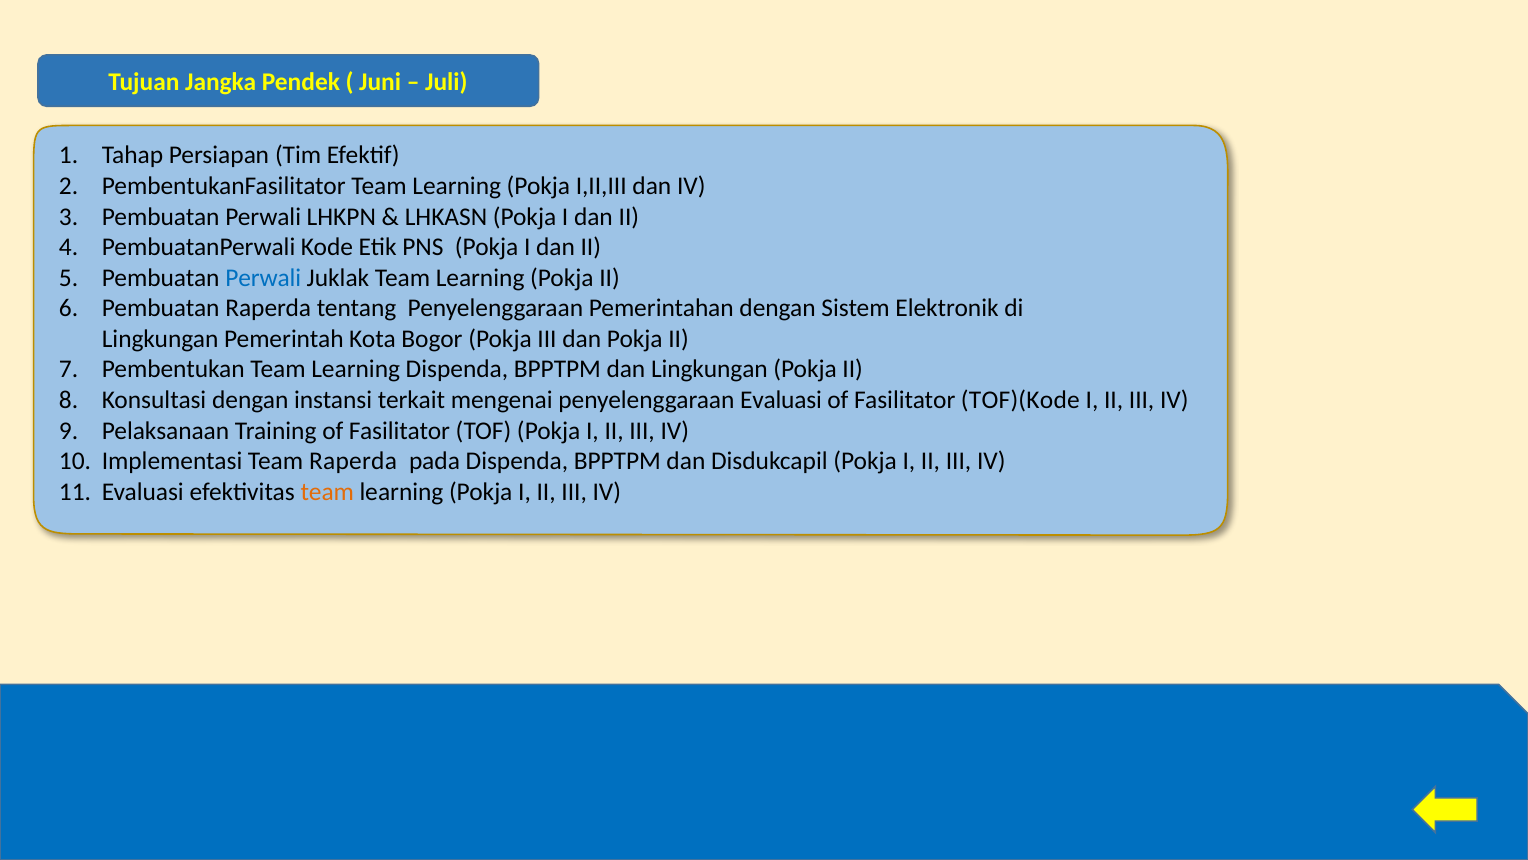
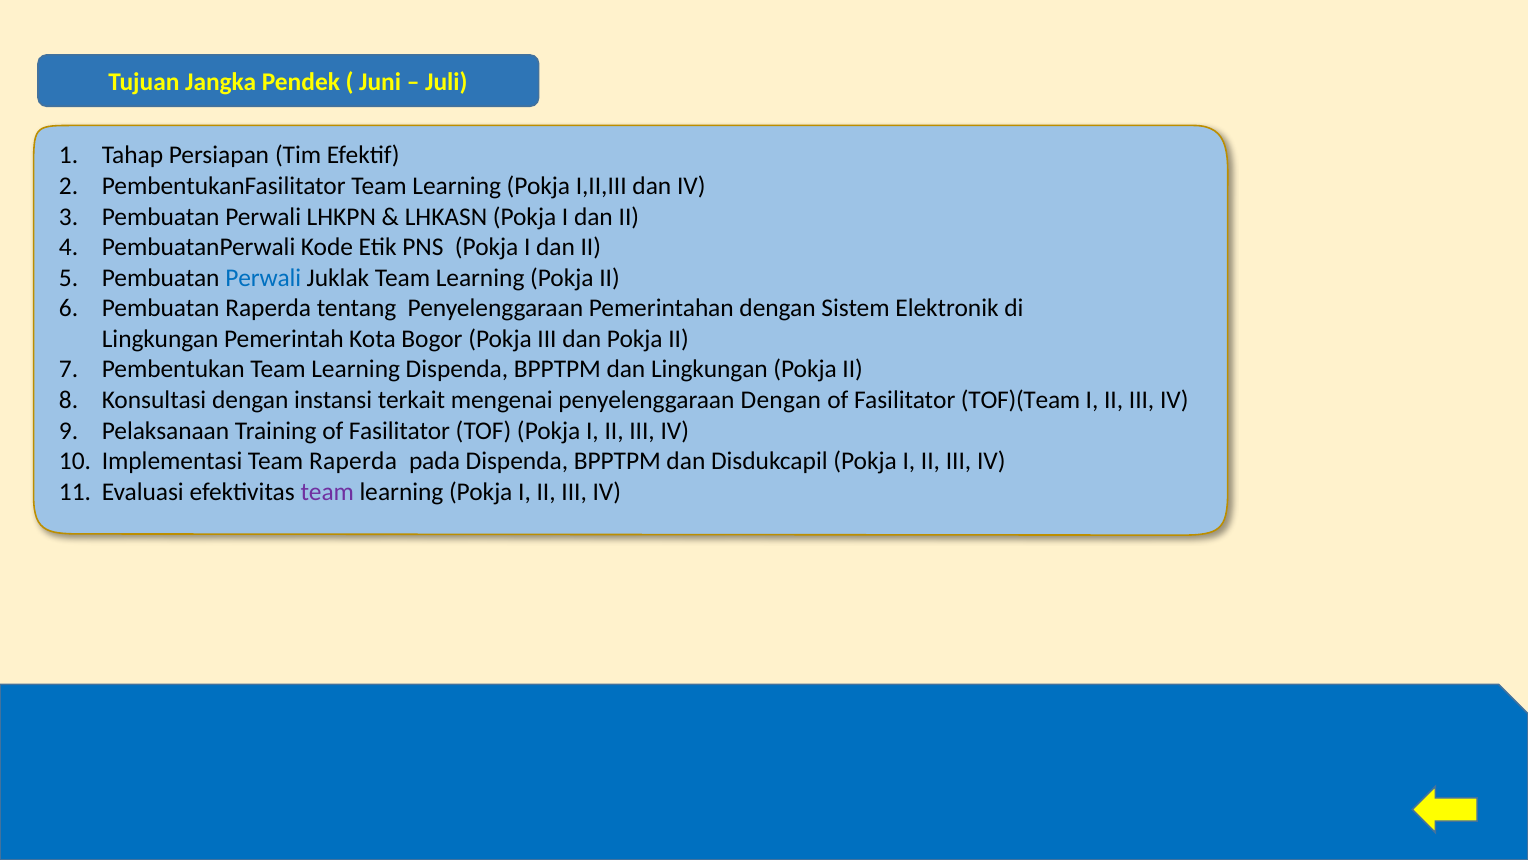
penyelenggaraan Evaluasi: Evaluasi -> Dengan
TOF)(Kode: TOF)(Kode -> TOF)(Team
team at (327, 491) colour: orange -> purple
